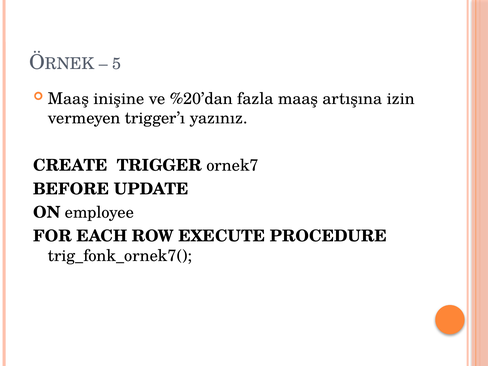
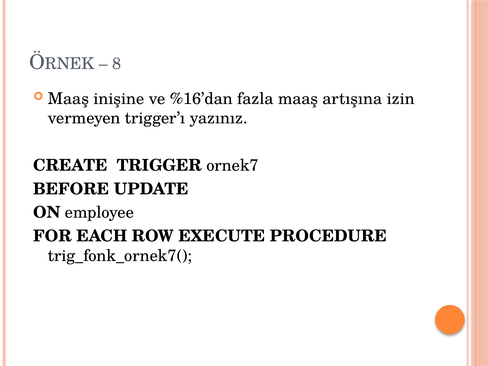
5: 5 -> 8
%20’dan: %20’dan -> %16’dan
